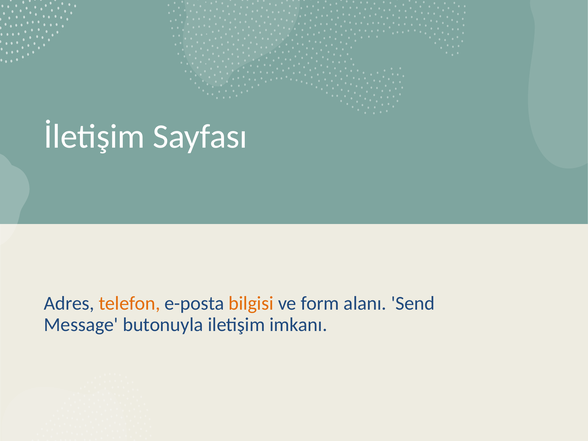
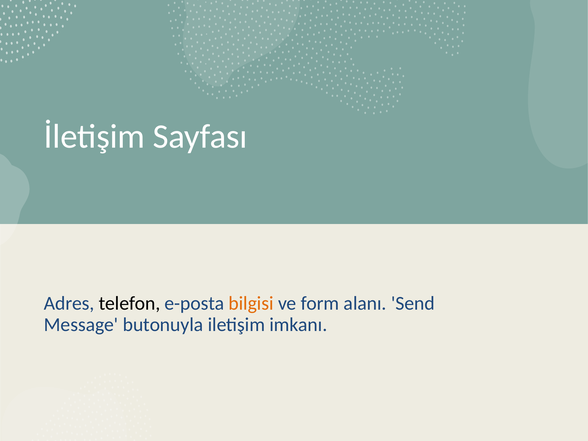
telefon colour: orange -> black
